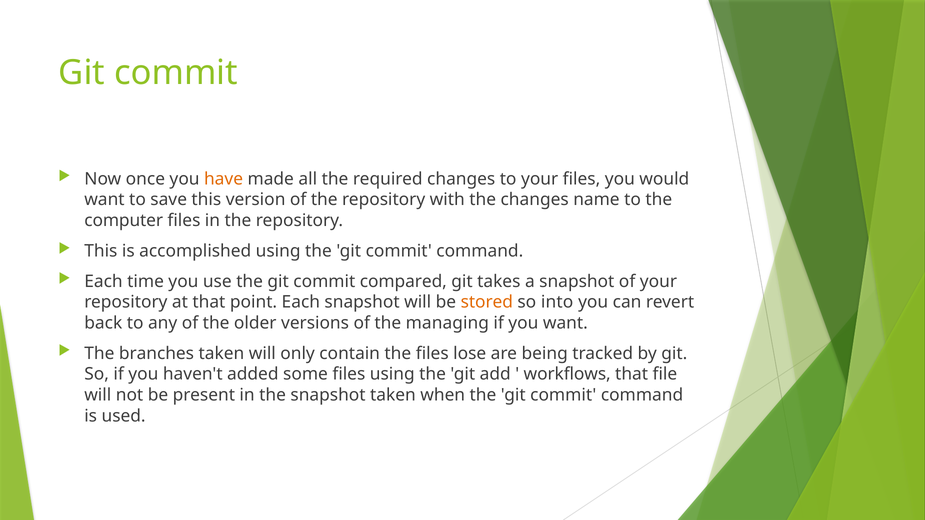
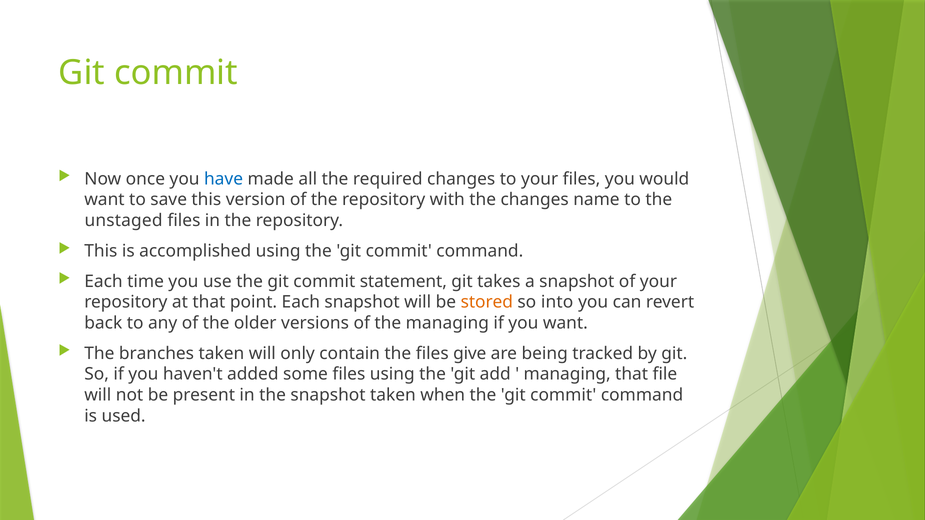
have colour: orange -> blue
computer: computer -> unstaged
compared: compared -> statement
lose: lose -> give
workflows at (567, 374): workflows -> managing
